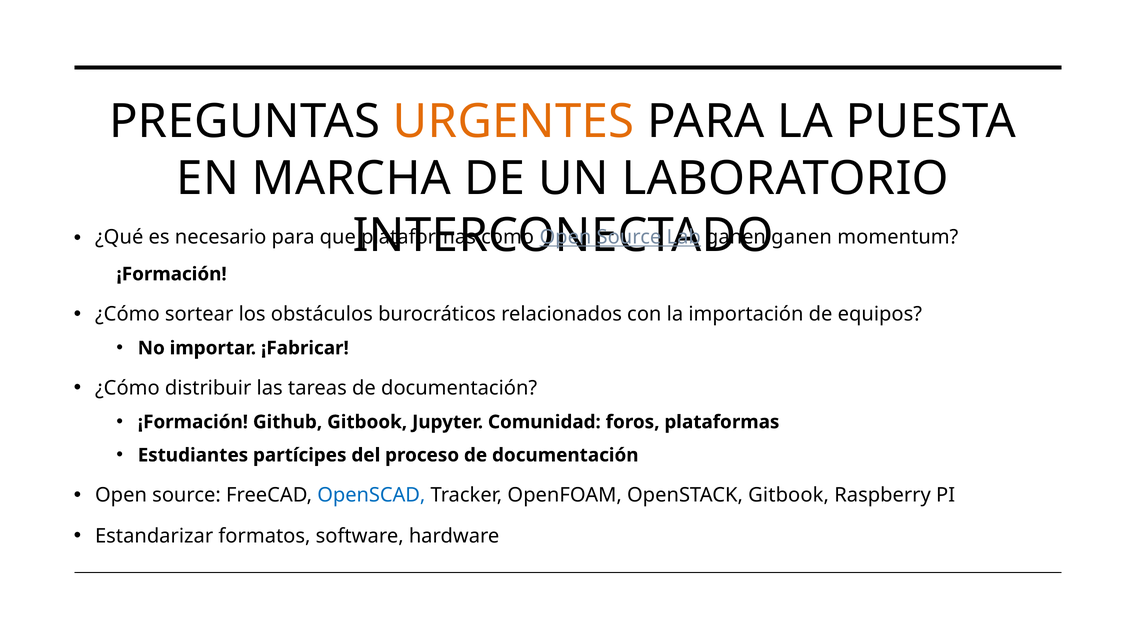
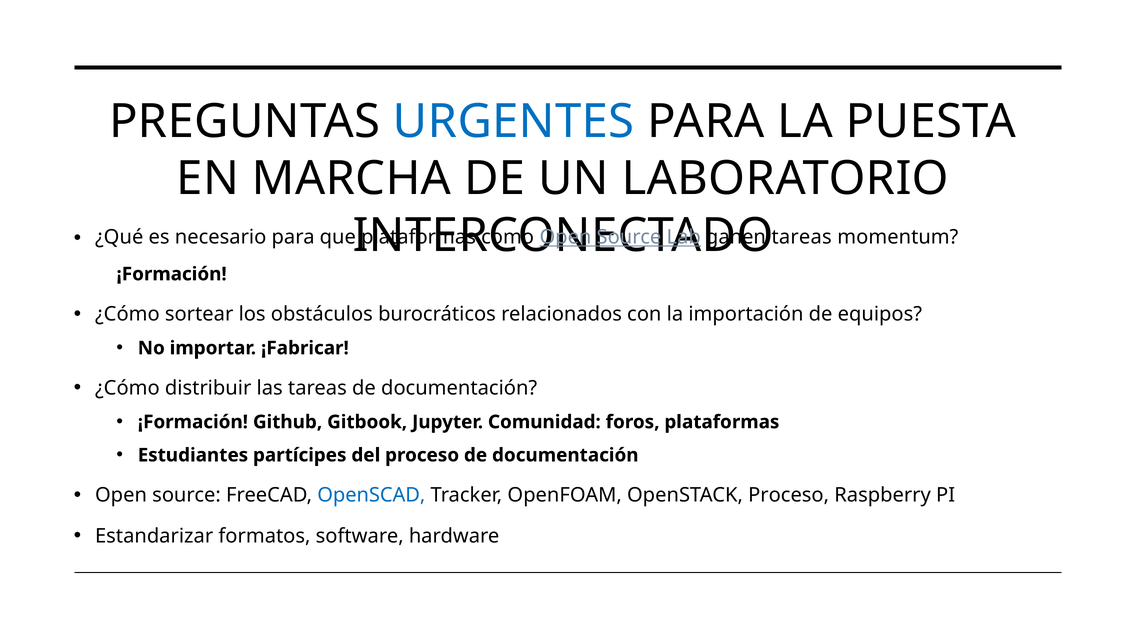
URGENTES colour: orange -> blue
ganen at (802, 237): ganen -> tareas
OpenSTACK Gitbook: Gitbook -> Proceso
